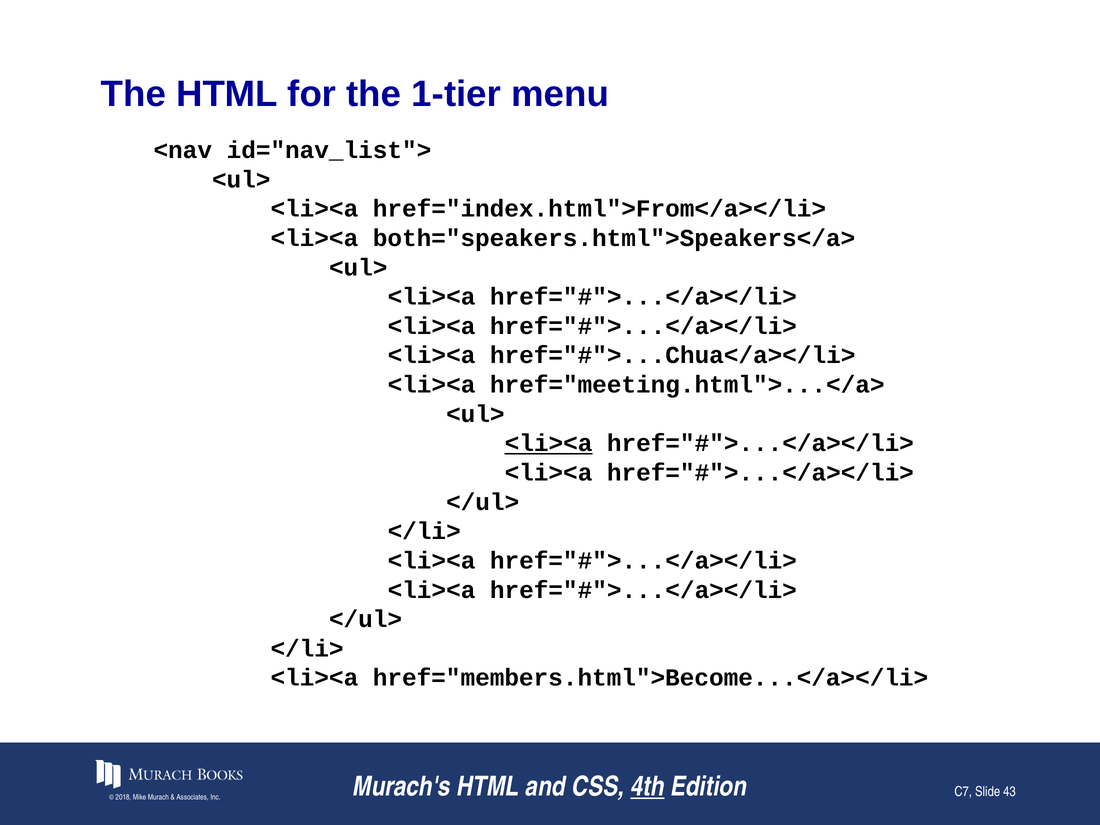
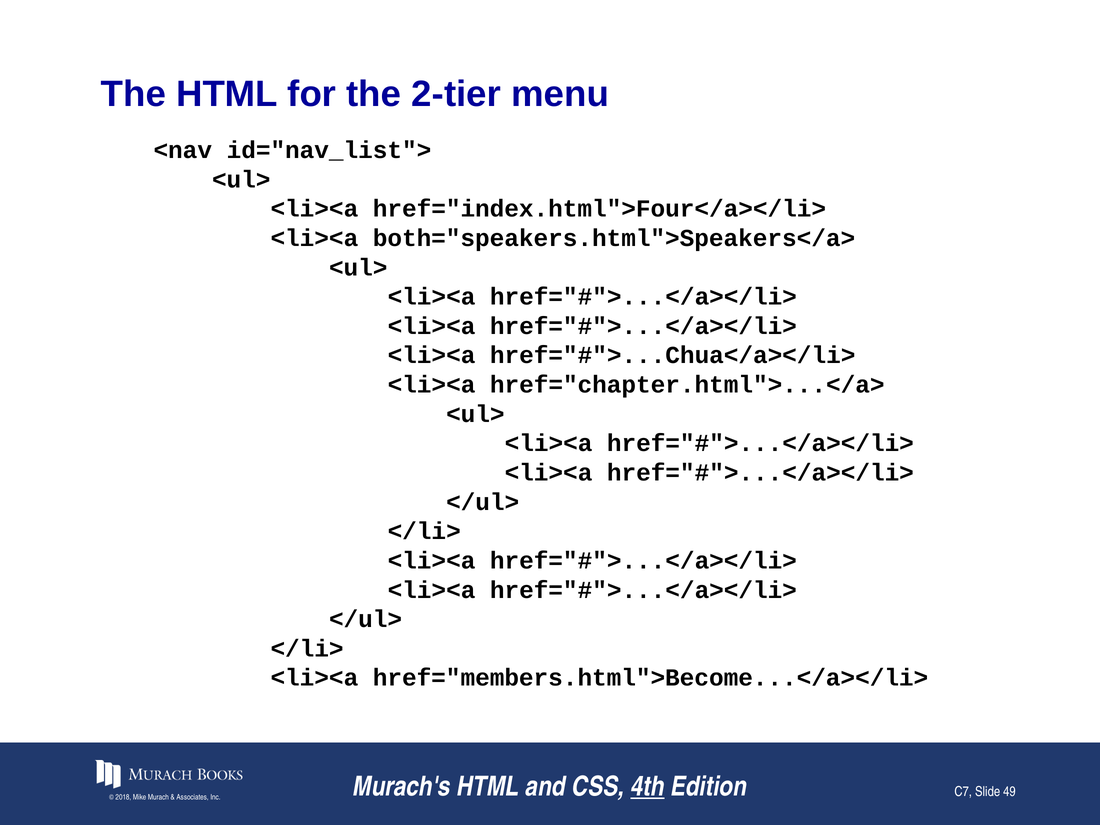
1-tier: 1-tier -> 2-tier
href="index.html">From</a></li>: href="index.html">From</a></li> -> href="index.html">Four</a></li>
href="meeting.html">...</a>: href="meeting.html">...</a> -> href="chapter.html">...</a>
<li><a at (549, 443) underline: present -> none
43: 43 -> 49
